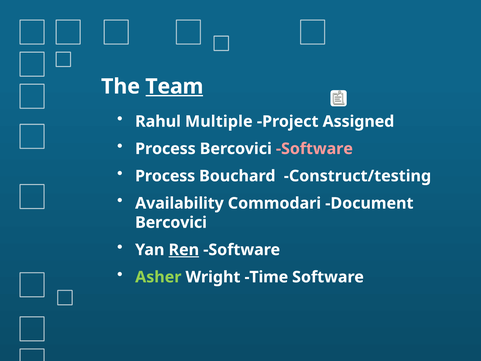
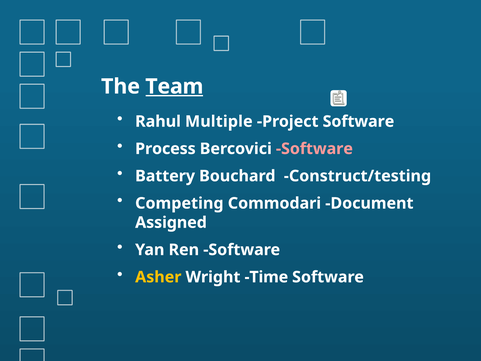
Project Assigned: Assigned -> Software
Process at (165, 176): Process -> Battery
Availability: Availability -> Competing
Bercovici at (171, 222): Bercovici -> Assigned
Ren underline: present -> none
Asher colour: light green -> yellow
